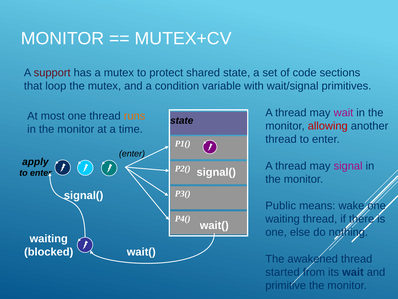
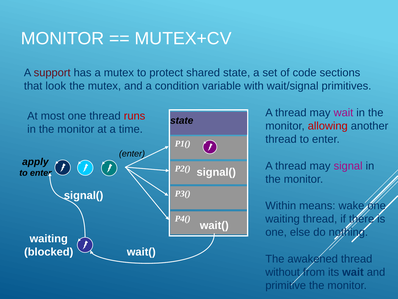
loop: loop -> look
runs colour: orange -> red
Public: Public -> Within
started: started -> without
